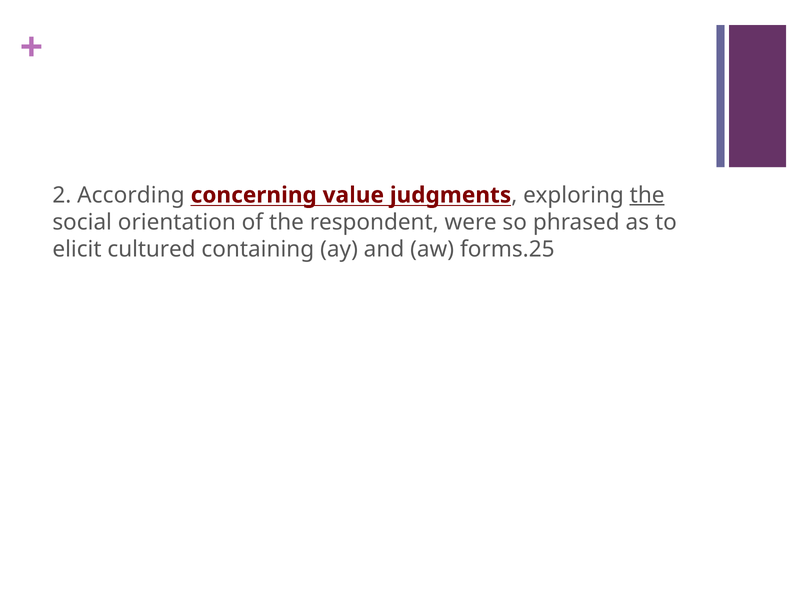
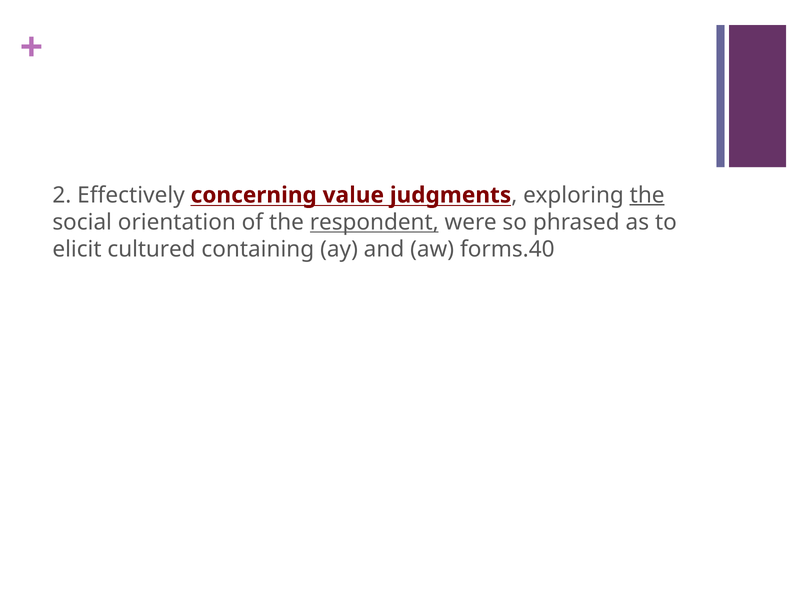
According: According -> Effectively
respondent underline: none -> present
forms.25: forms.25 -> forms.40
